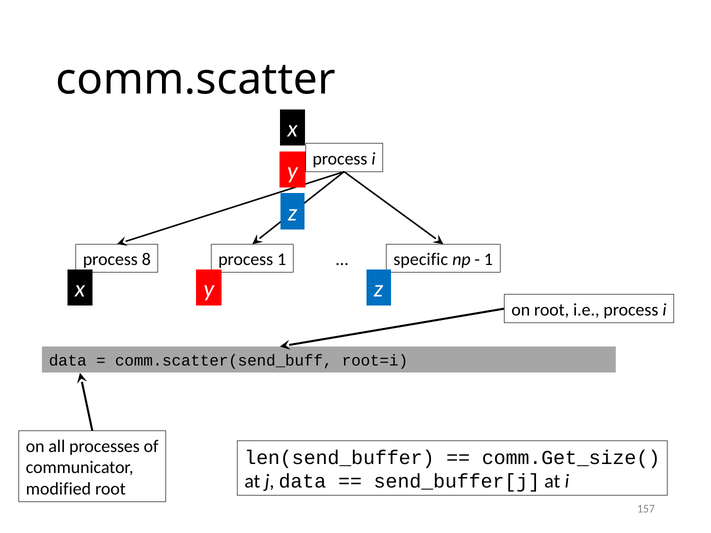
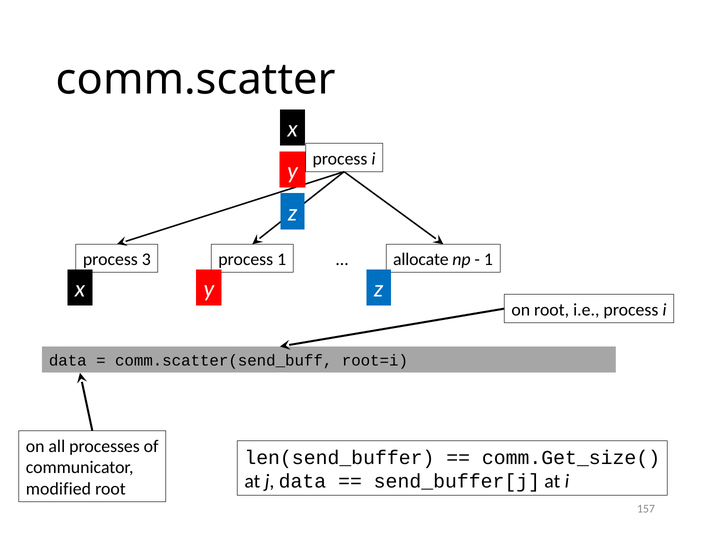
8: 8 -> 3
specific: specific -> allocate
